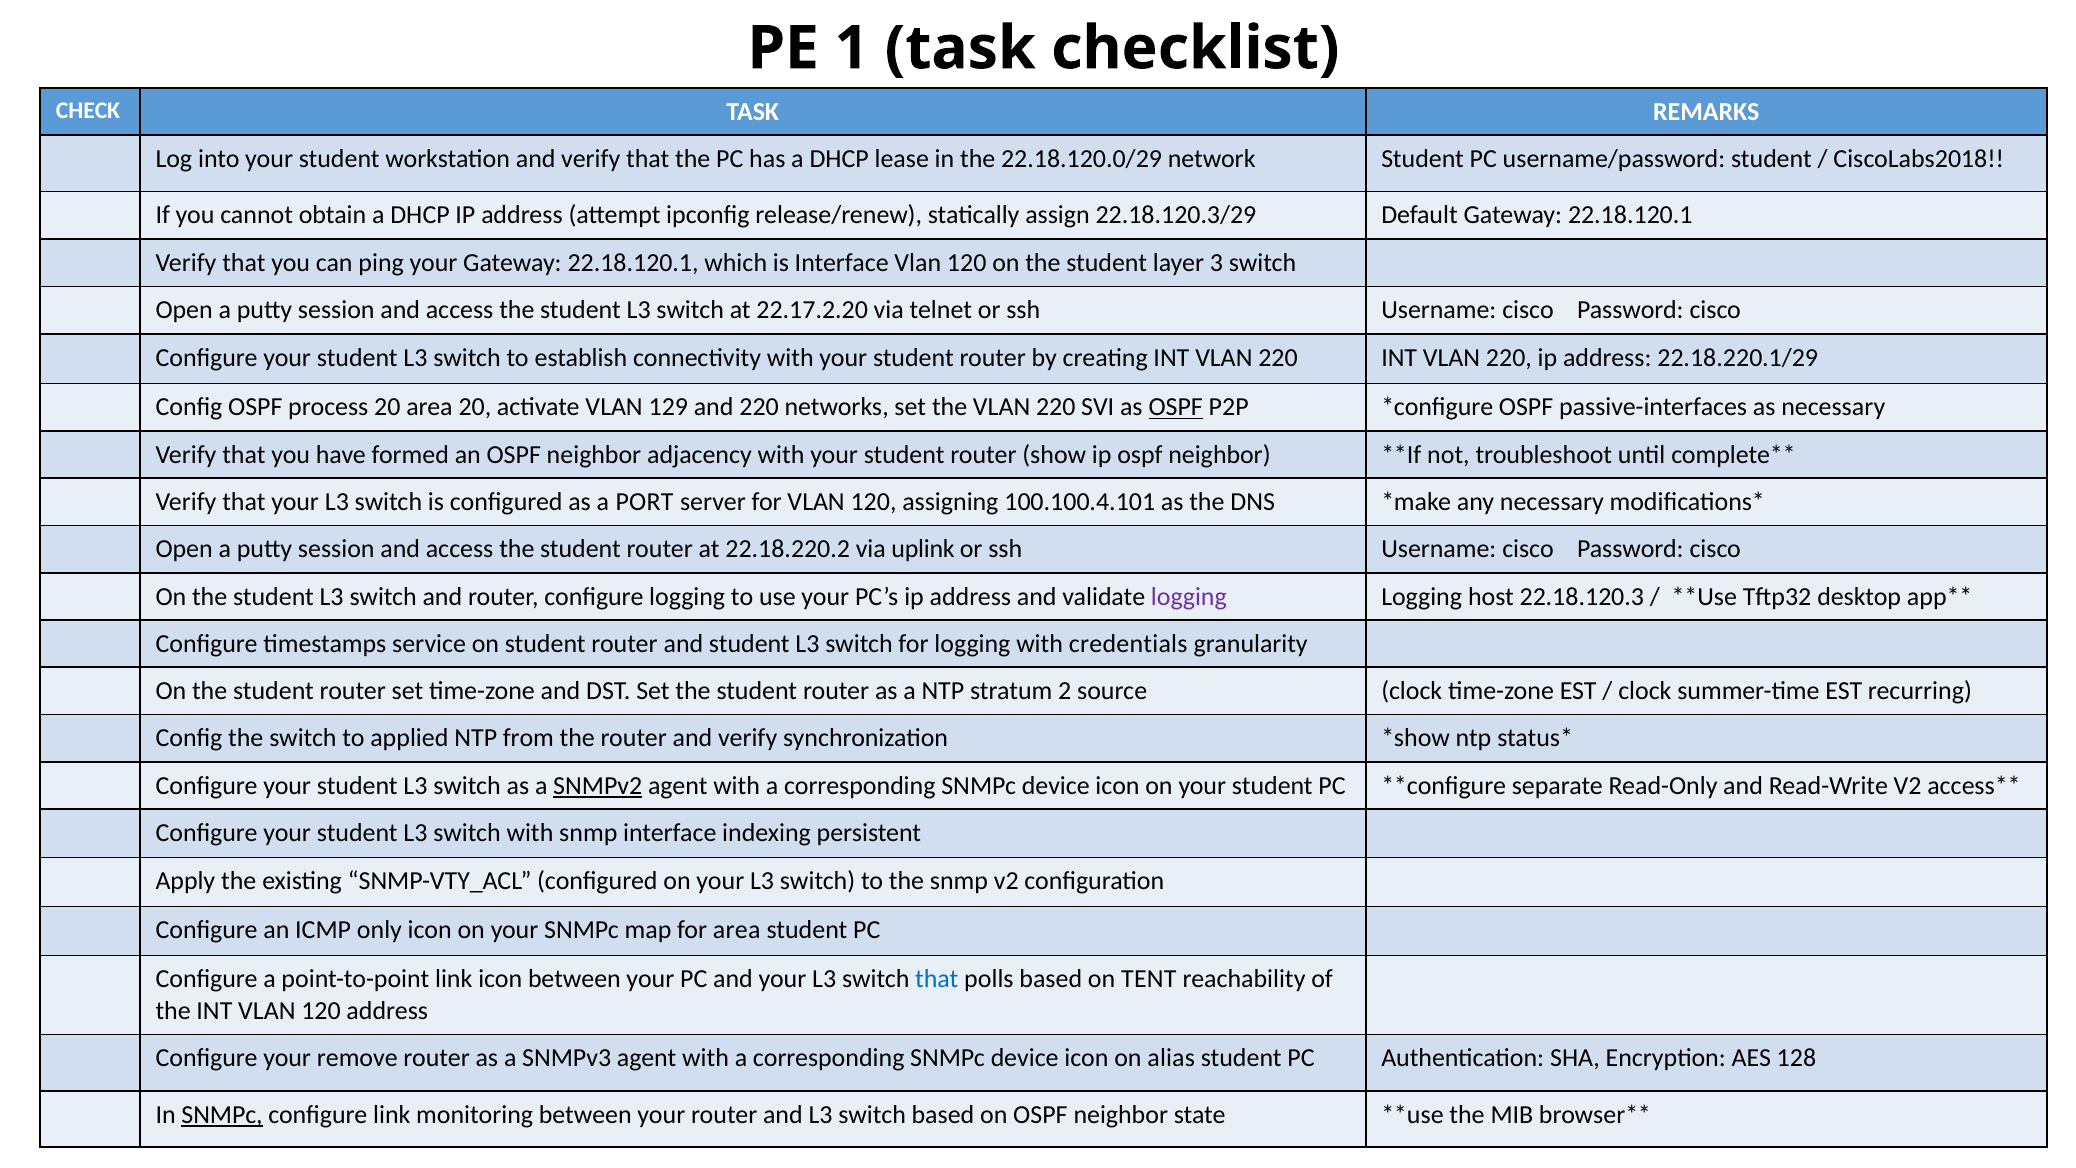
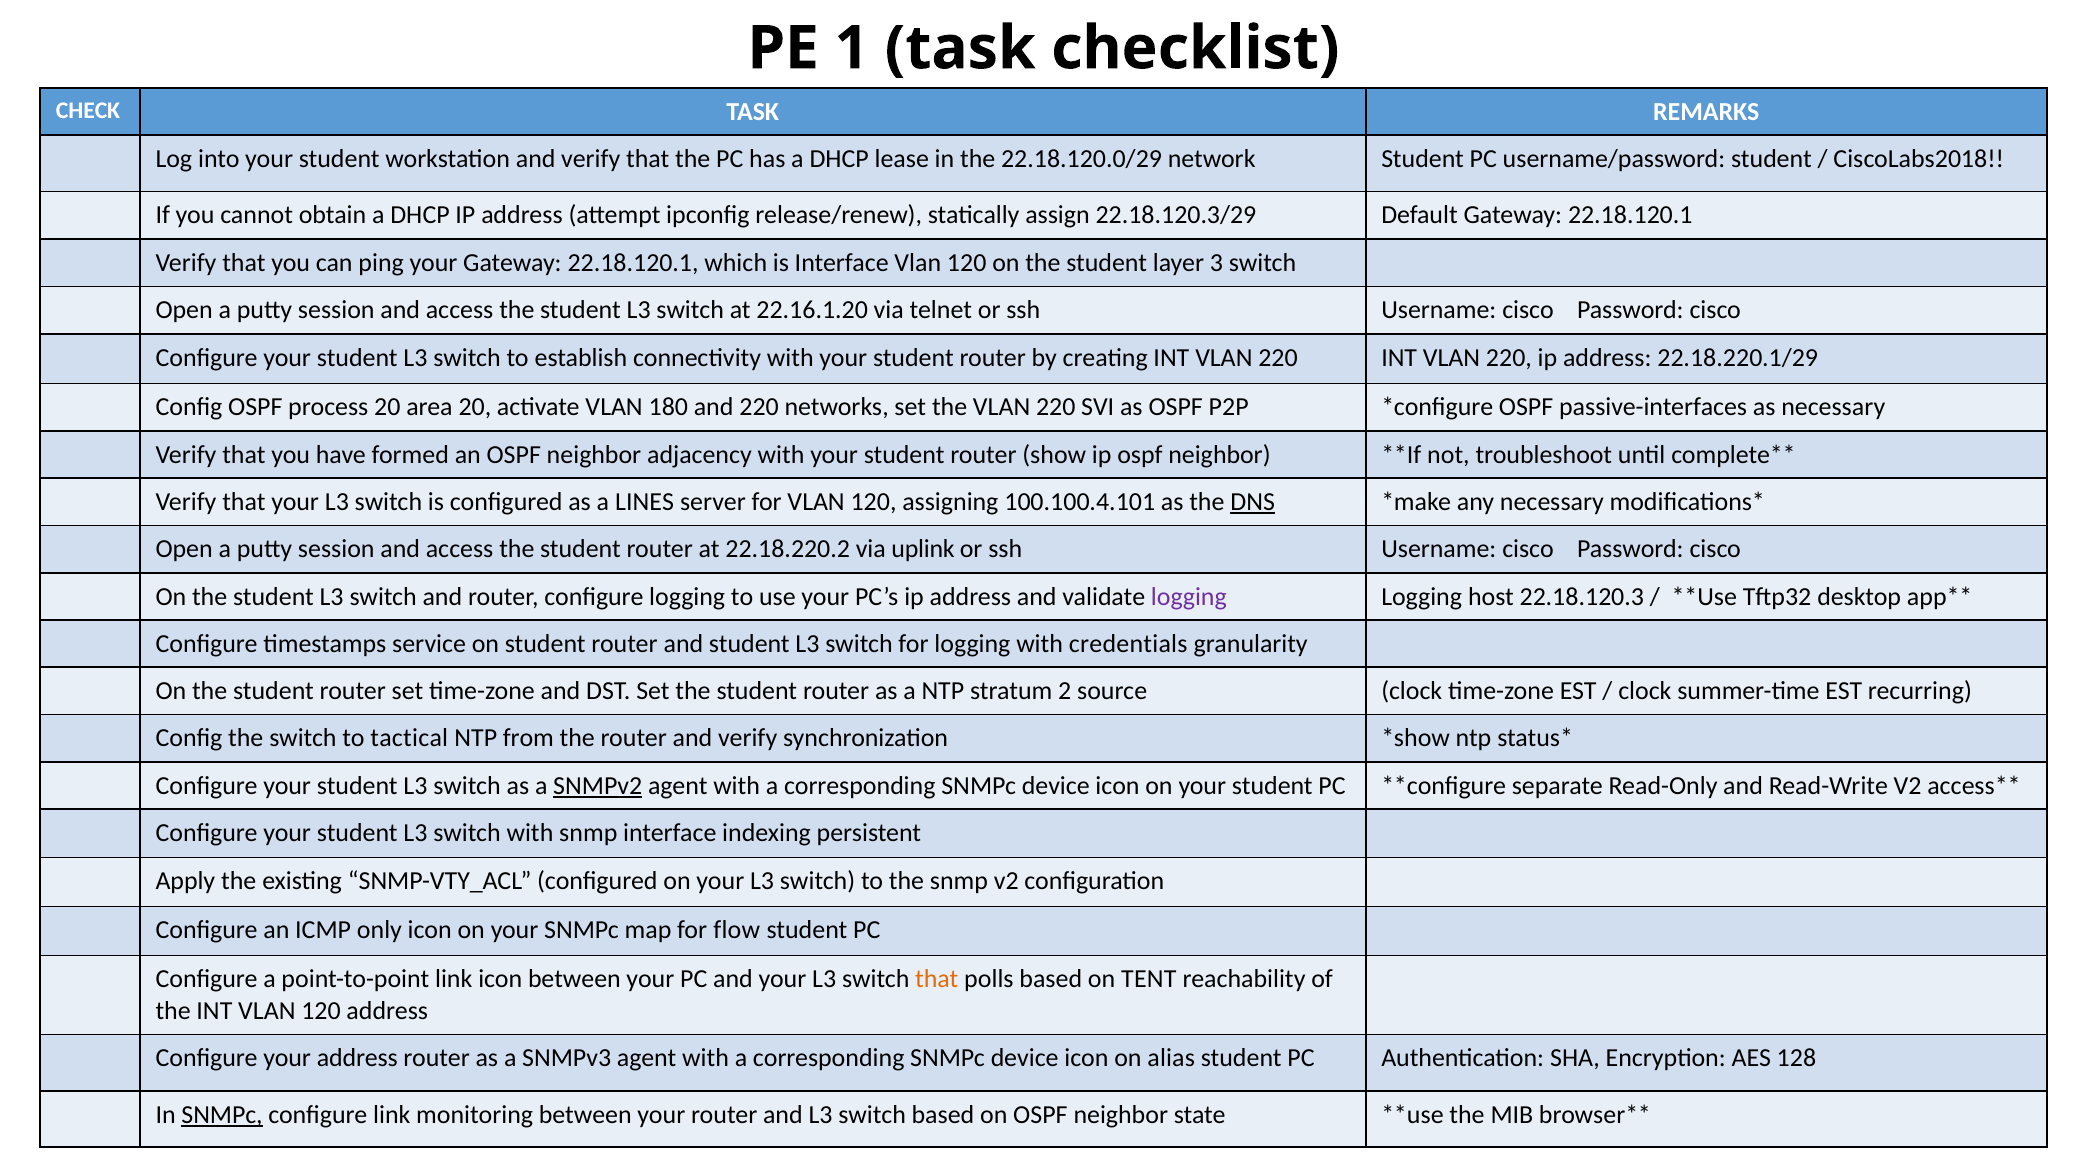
22.17.2.20: 22.17.2.20 -> 22.16.1.20
129: 129 -> 180
OSPF at (1176, 407) underline: present -> none
PORT: PORT -> LINES
DNS underline: none -> present
applied: applied -> tactical
for area: area -> flow
that at (937, 979) colour: blue -> orange
your remove: remove -> address
